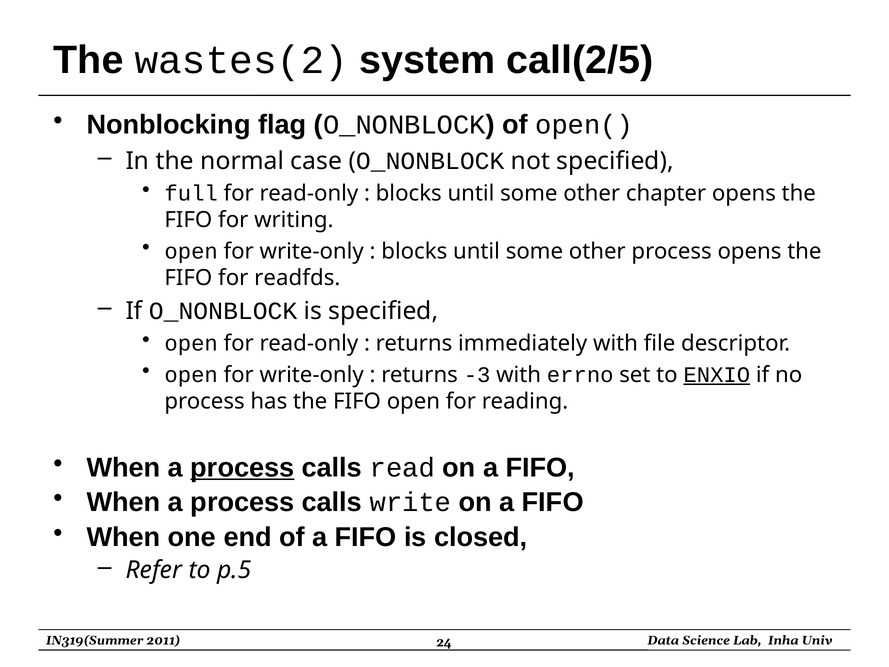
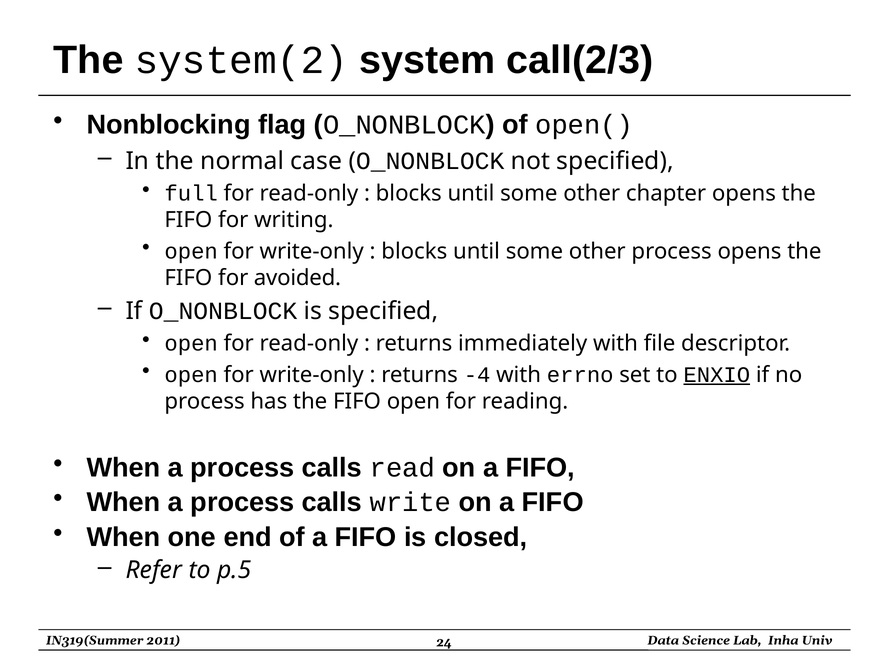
wastes(2: wastes(2 -> system(2
call(2/5: call(2/5 -> call(2/3
readfds: readfds -> avoided
-3: -3 -> -4
process at (242, 467) underline: present -> none
